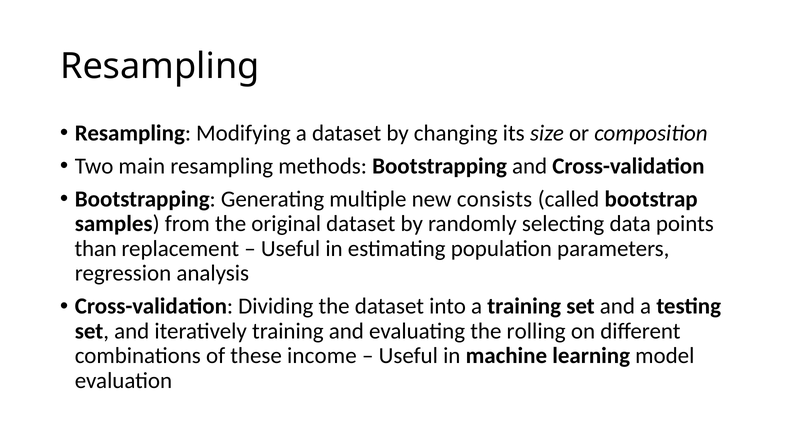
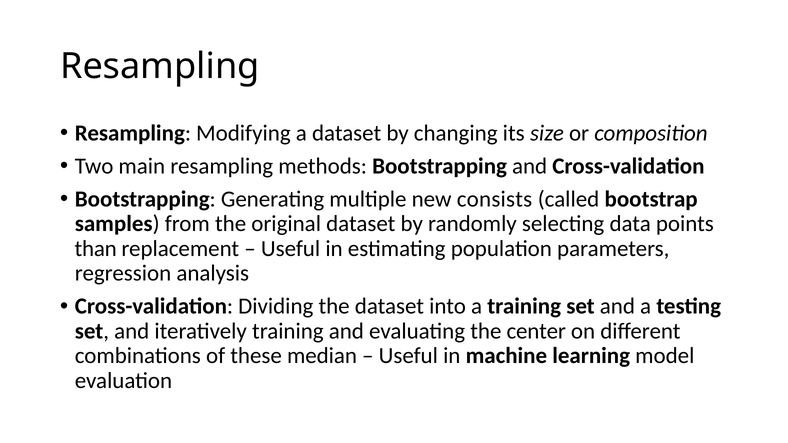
rolling: rolling -> center
income: income -> median
